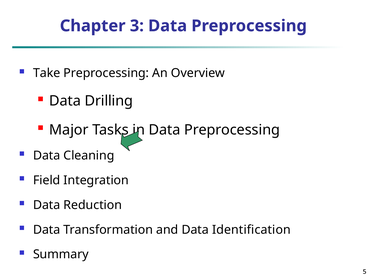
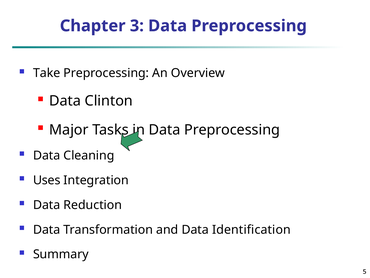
Drilling: Drilling -> Clinton
Field: Field -> Uses
